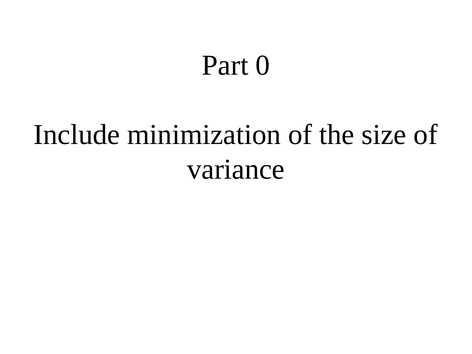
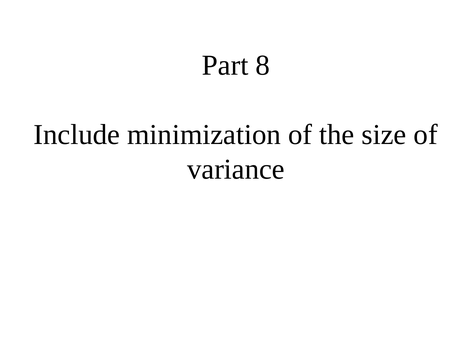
0: 0 -> 8
